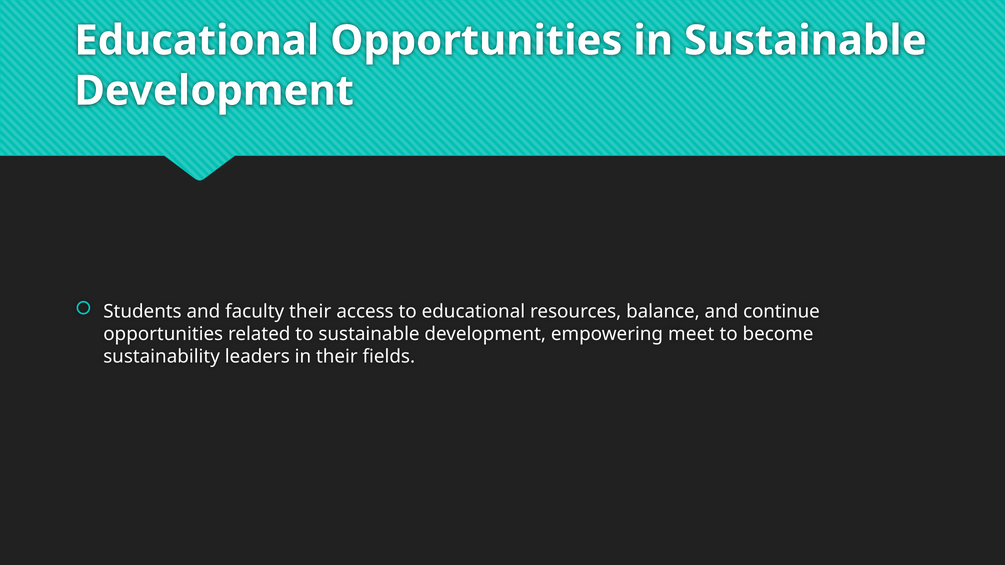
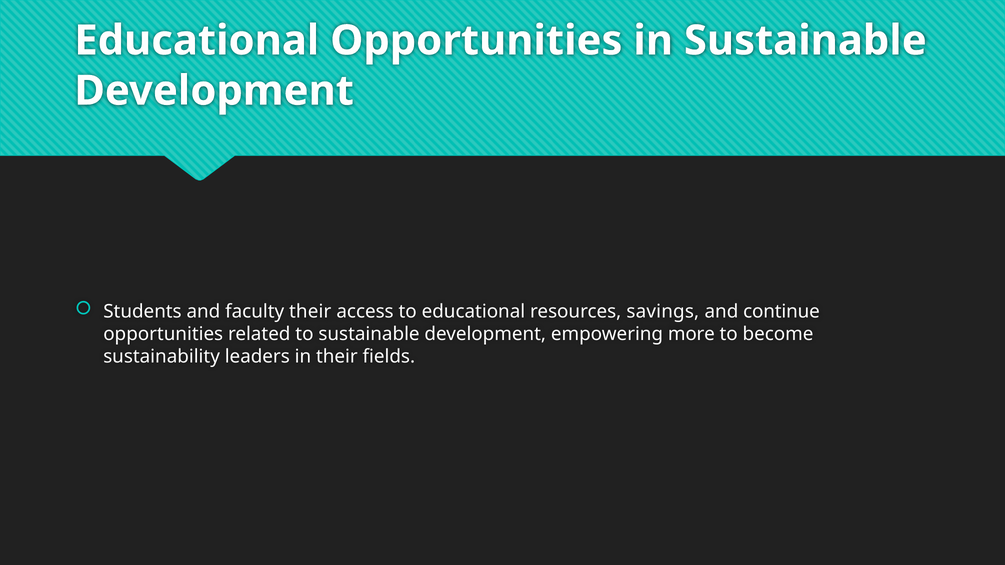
balance: balance -> savings
meet: meet -> more
